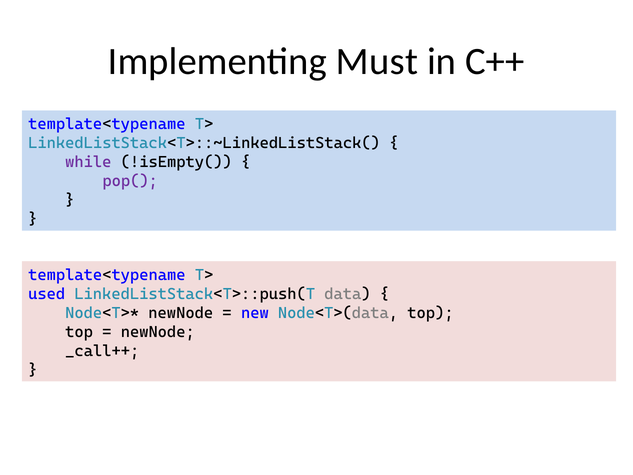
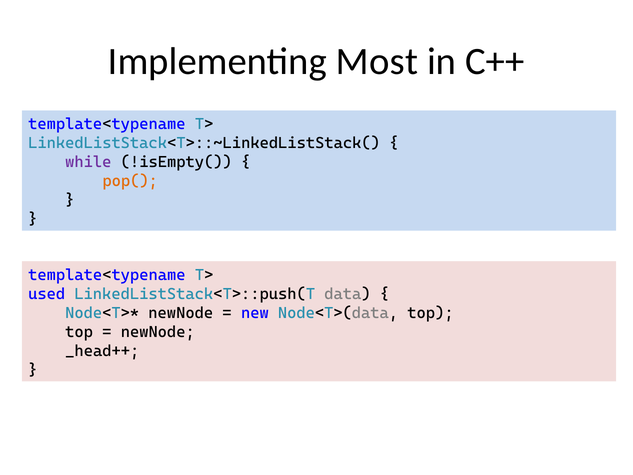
Must: Must -> Most
pop( colour: purple -> orange
_call++: _call++ -> _head++
